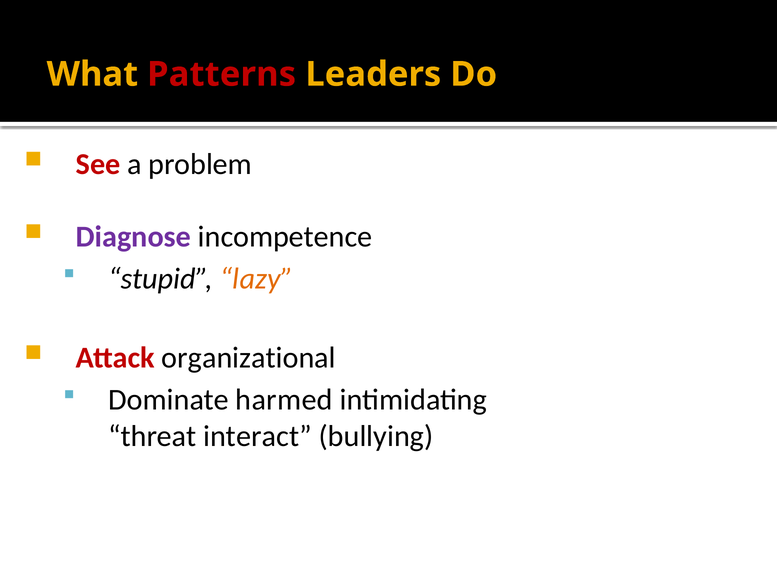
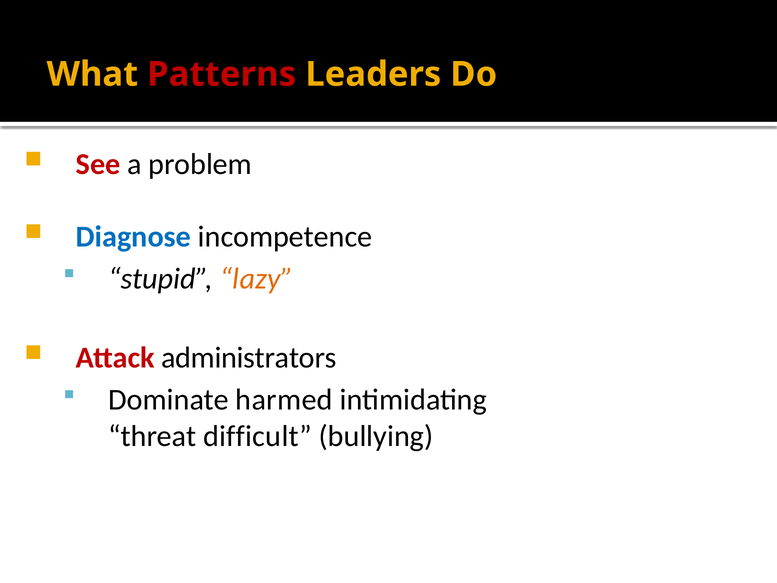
Diagnose colour: purple -> blue
organizational: organizational -> administrators
interact: interact -> difficult
